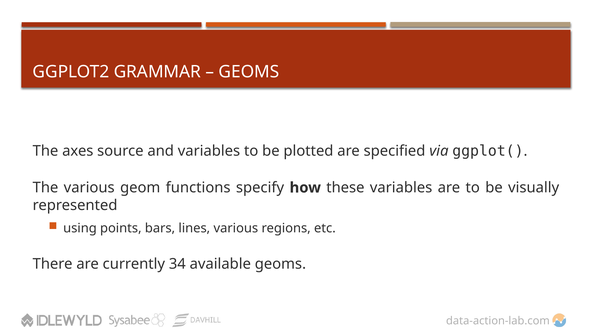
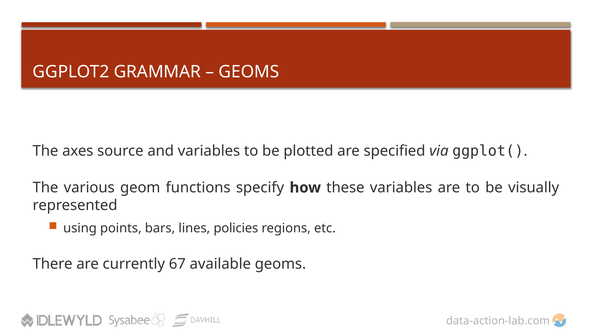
lines various: various -> policies
34: 34 -> 67
